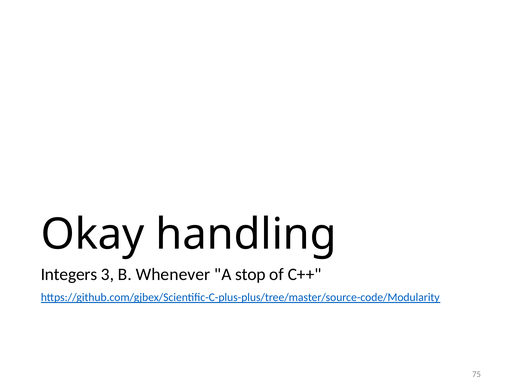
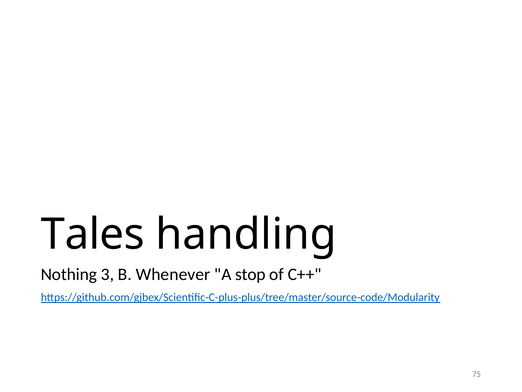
Okay: Okay -> Tales
Integers: Integers -> Nothing
